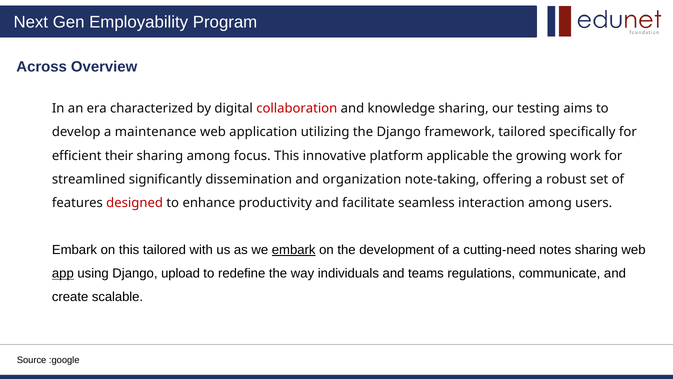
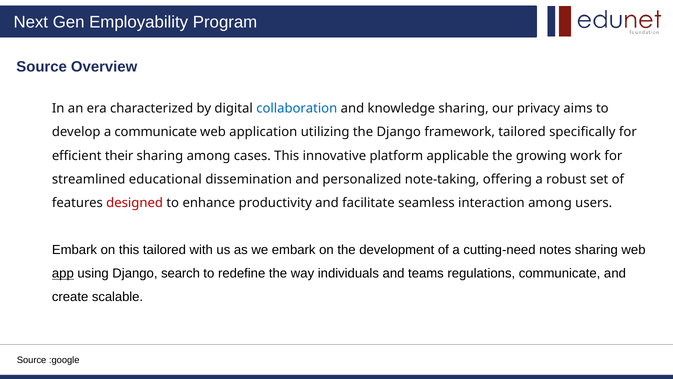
Across at (42, 67): Across -> Source
collaboration colour: red -> blue
testing: testing -> privacy
a maintenance: maintenance -> communicate
focus: focus -> cases
significantly: significantly -> educational
organization: organization -> personalized
embark at (294, 250) underline: present -> none
upload: upload -> search
